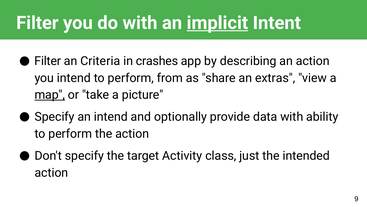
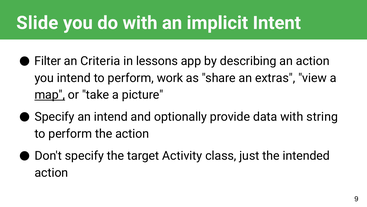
Filter at (37, 23): Filter -> Slide
implicit underline: present -> none
crashes: crashes -> lessons
from: from -> work
ability: ability -> string
